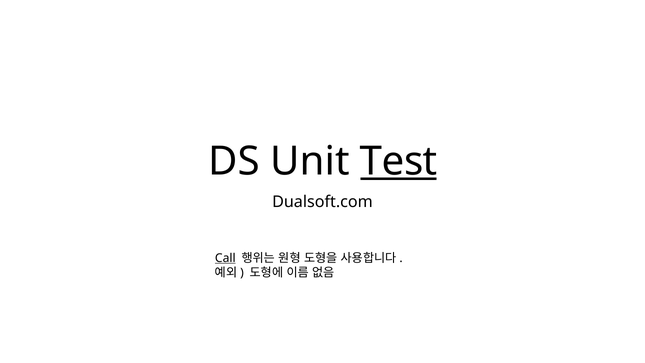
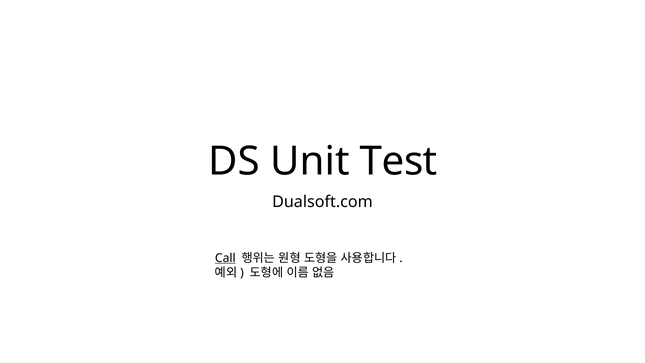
Test underline: present -> none
